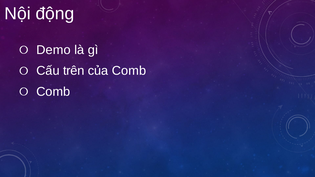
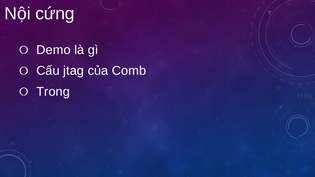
động: động -> cứng
trên: trên -> jtag
Comb at (53, 92): Comb -> Trong
